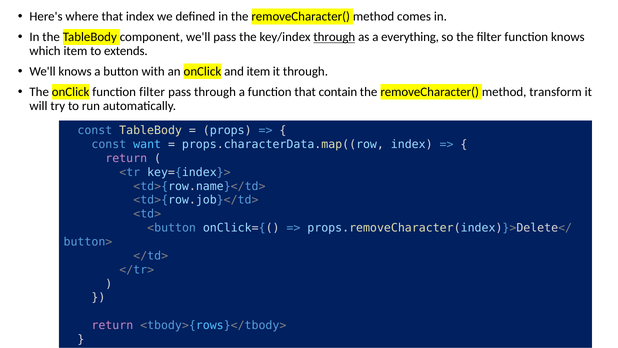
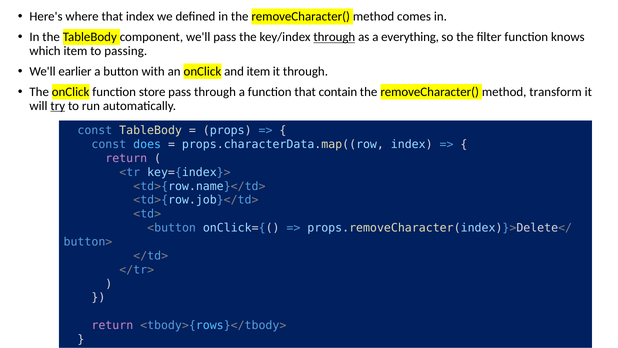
extends: extends -> passing
We'll knows: knows -> earlier
function filter: filter -> store
try underline: none -> present
want: want -> does
